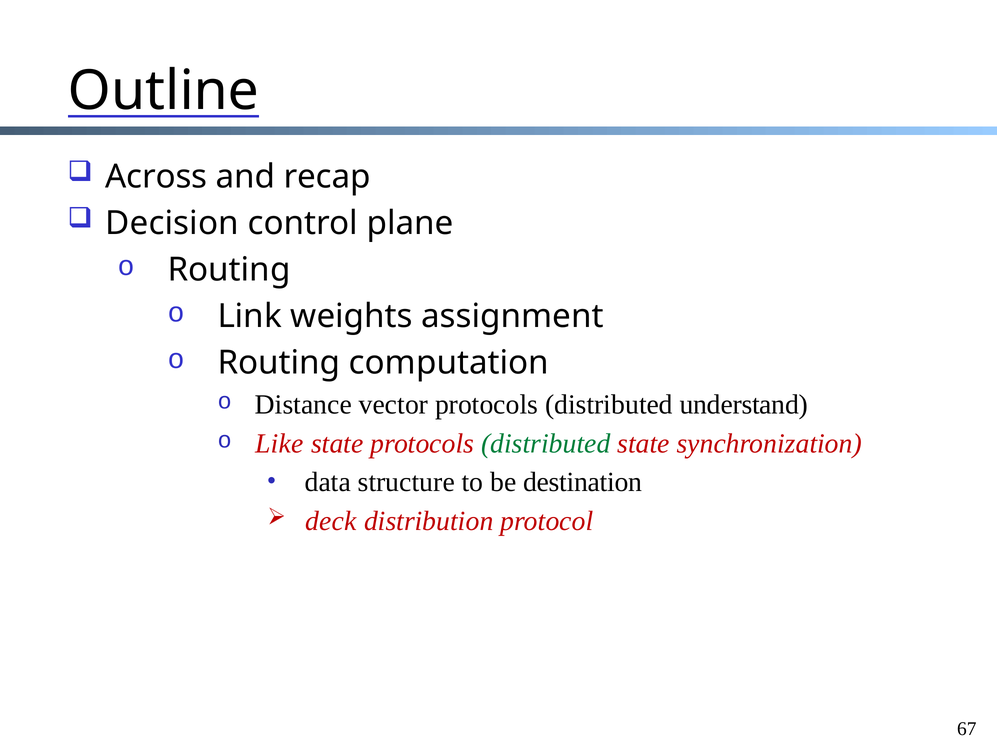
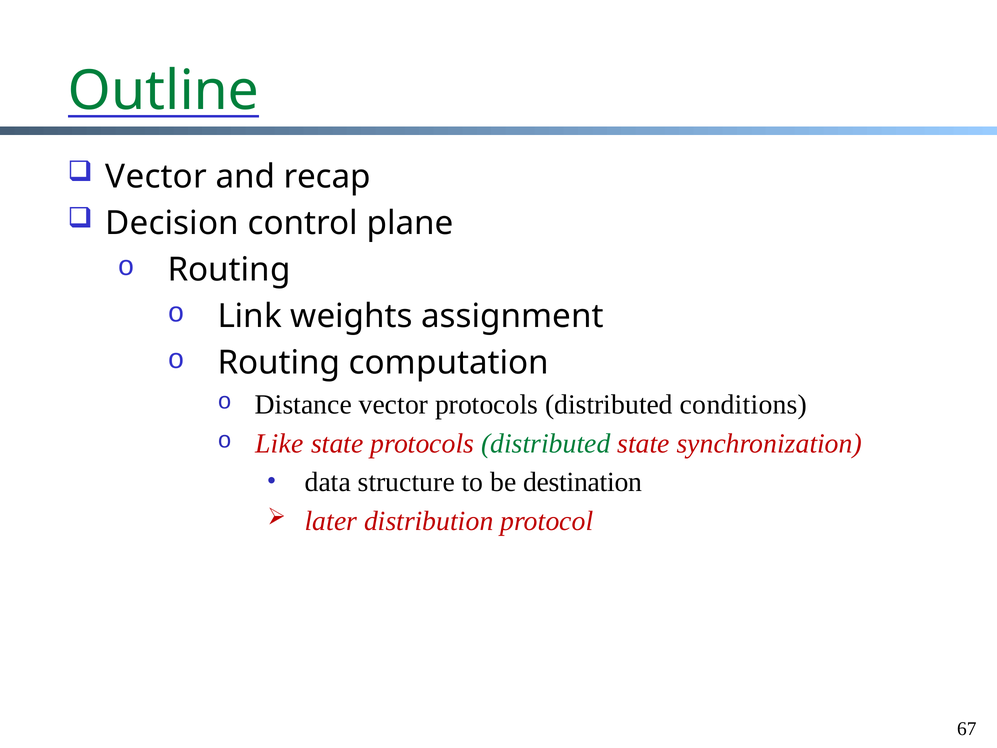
Outline colour: black -> green
Across at (156, 177): Across -> Vector
understand: understand -> conditions
deck: deck -> later
